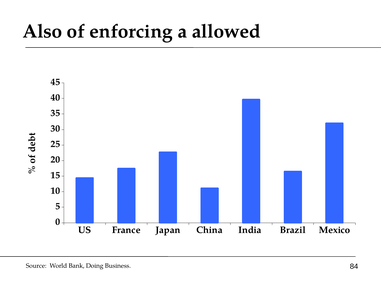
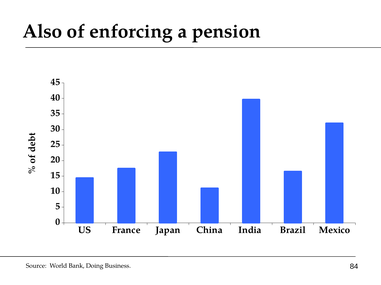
allowed: allowed -> pension
